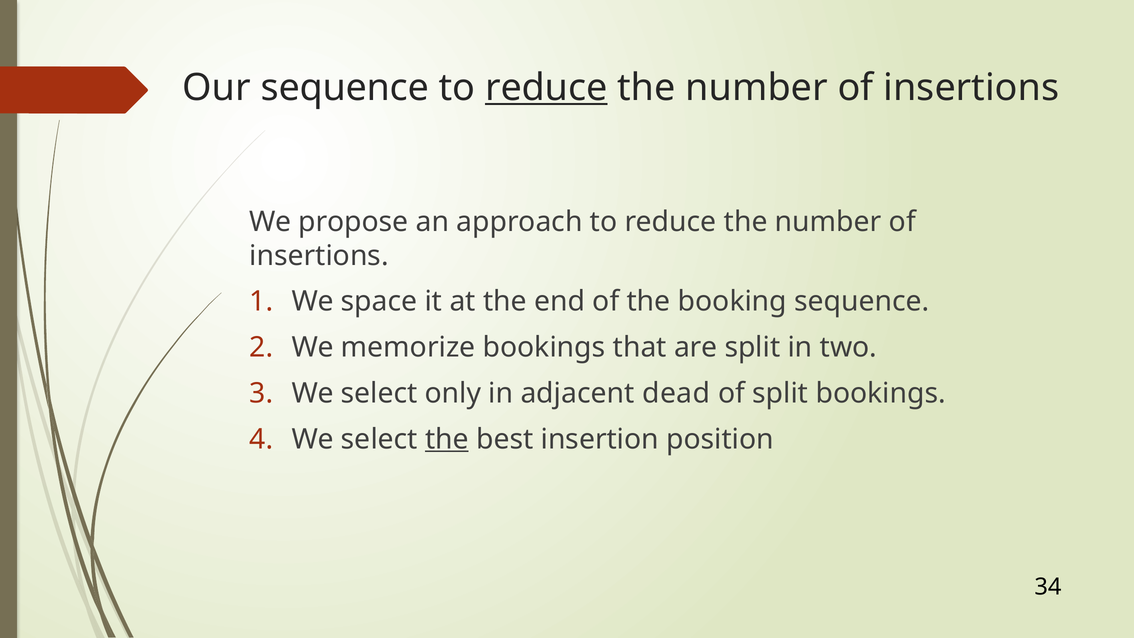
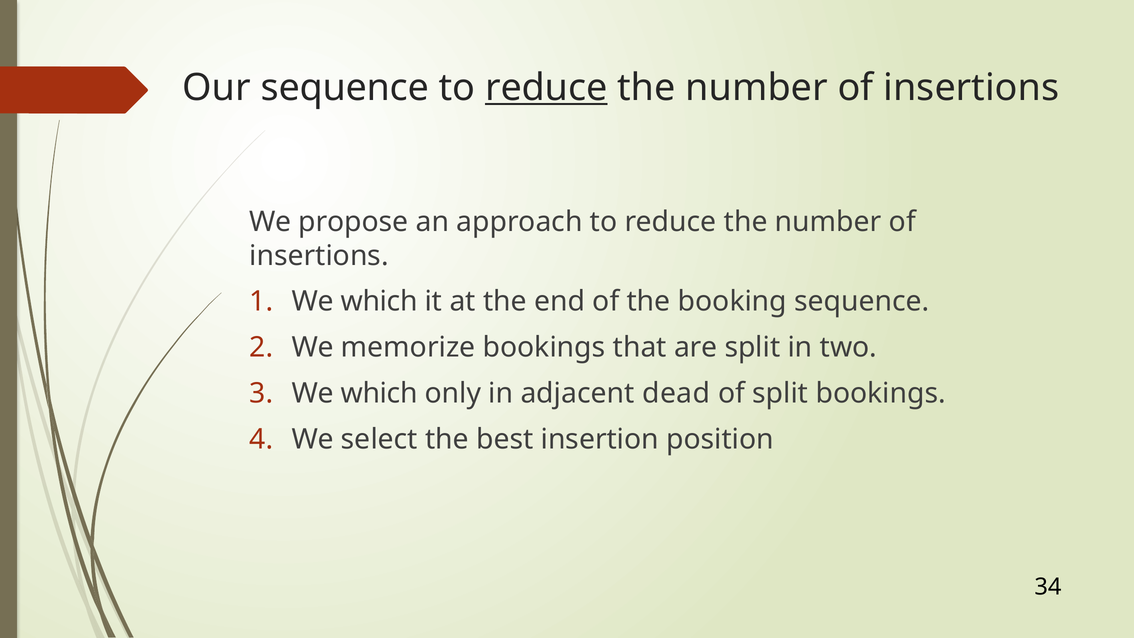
space at (379, 302): space -> which
select at (379, 393): select -> which
the at (447, 439) underline: present -> none
